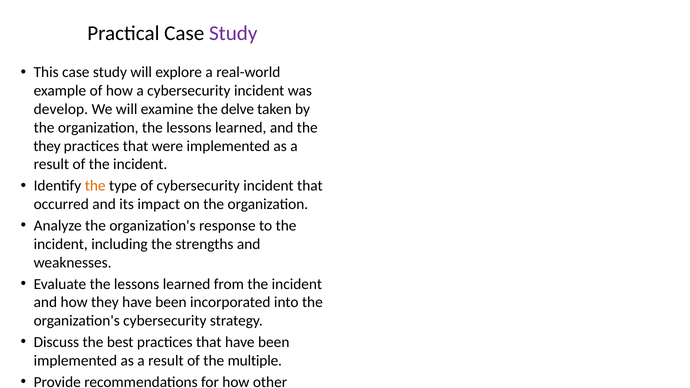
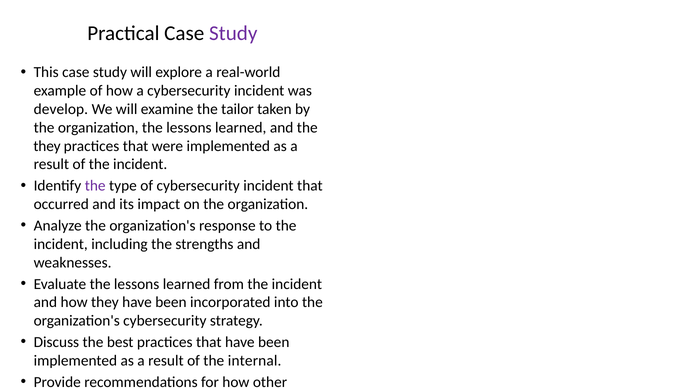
delve: delve -> tailor
the at (95, 186) colour: orange -> purple
multiple: multiple -> internal
